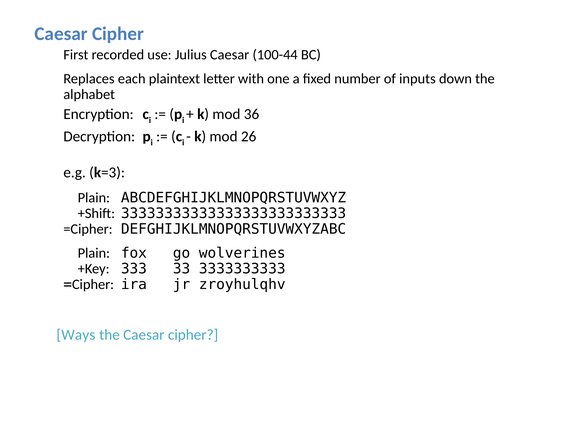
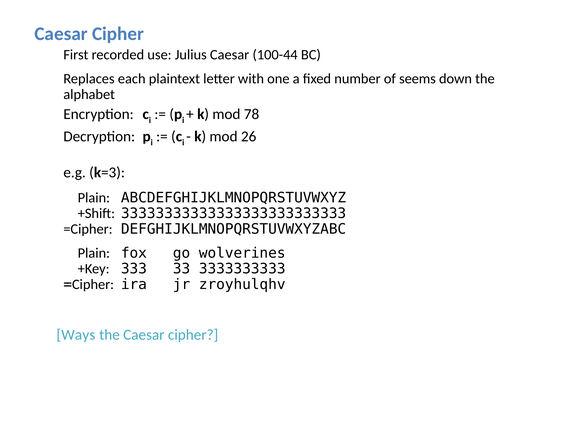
inputs: inputs -> seems
36: 36 -> 78
